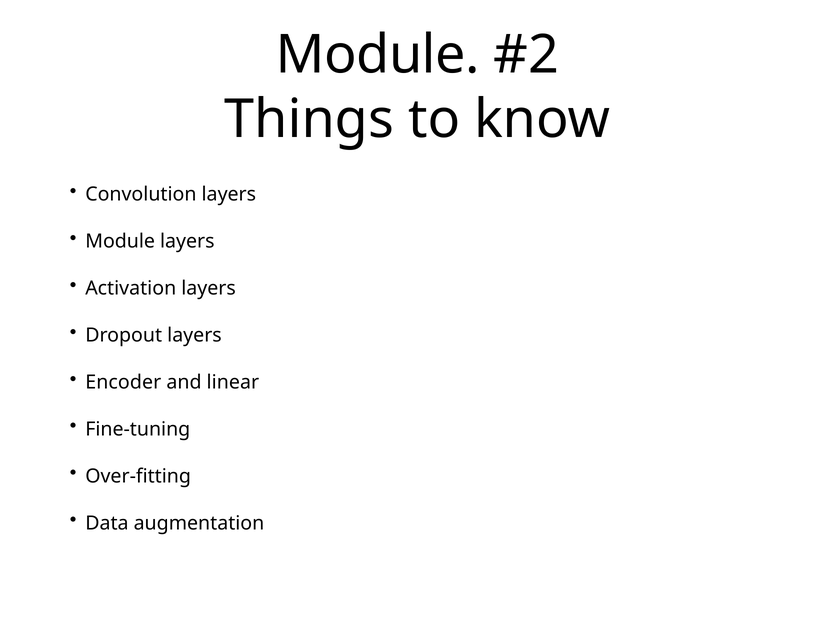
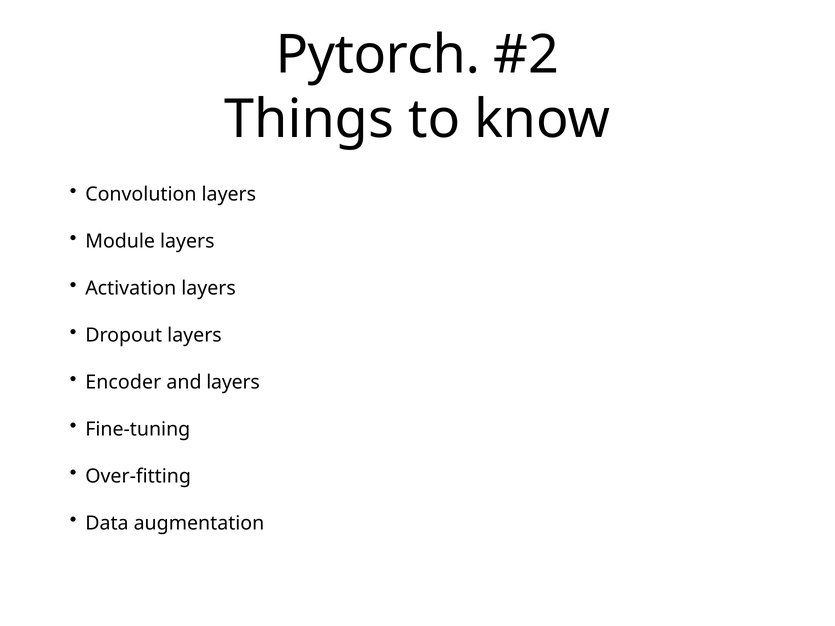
Module at (378, 55): Module -> Pytorch
and linear: linear -> layers
